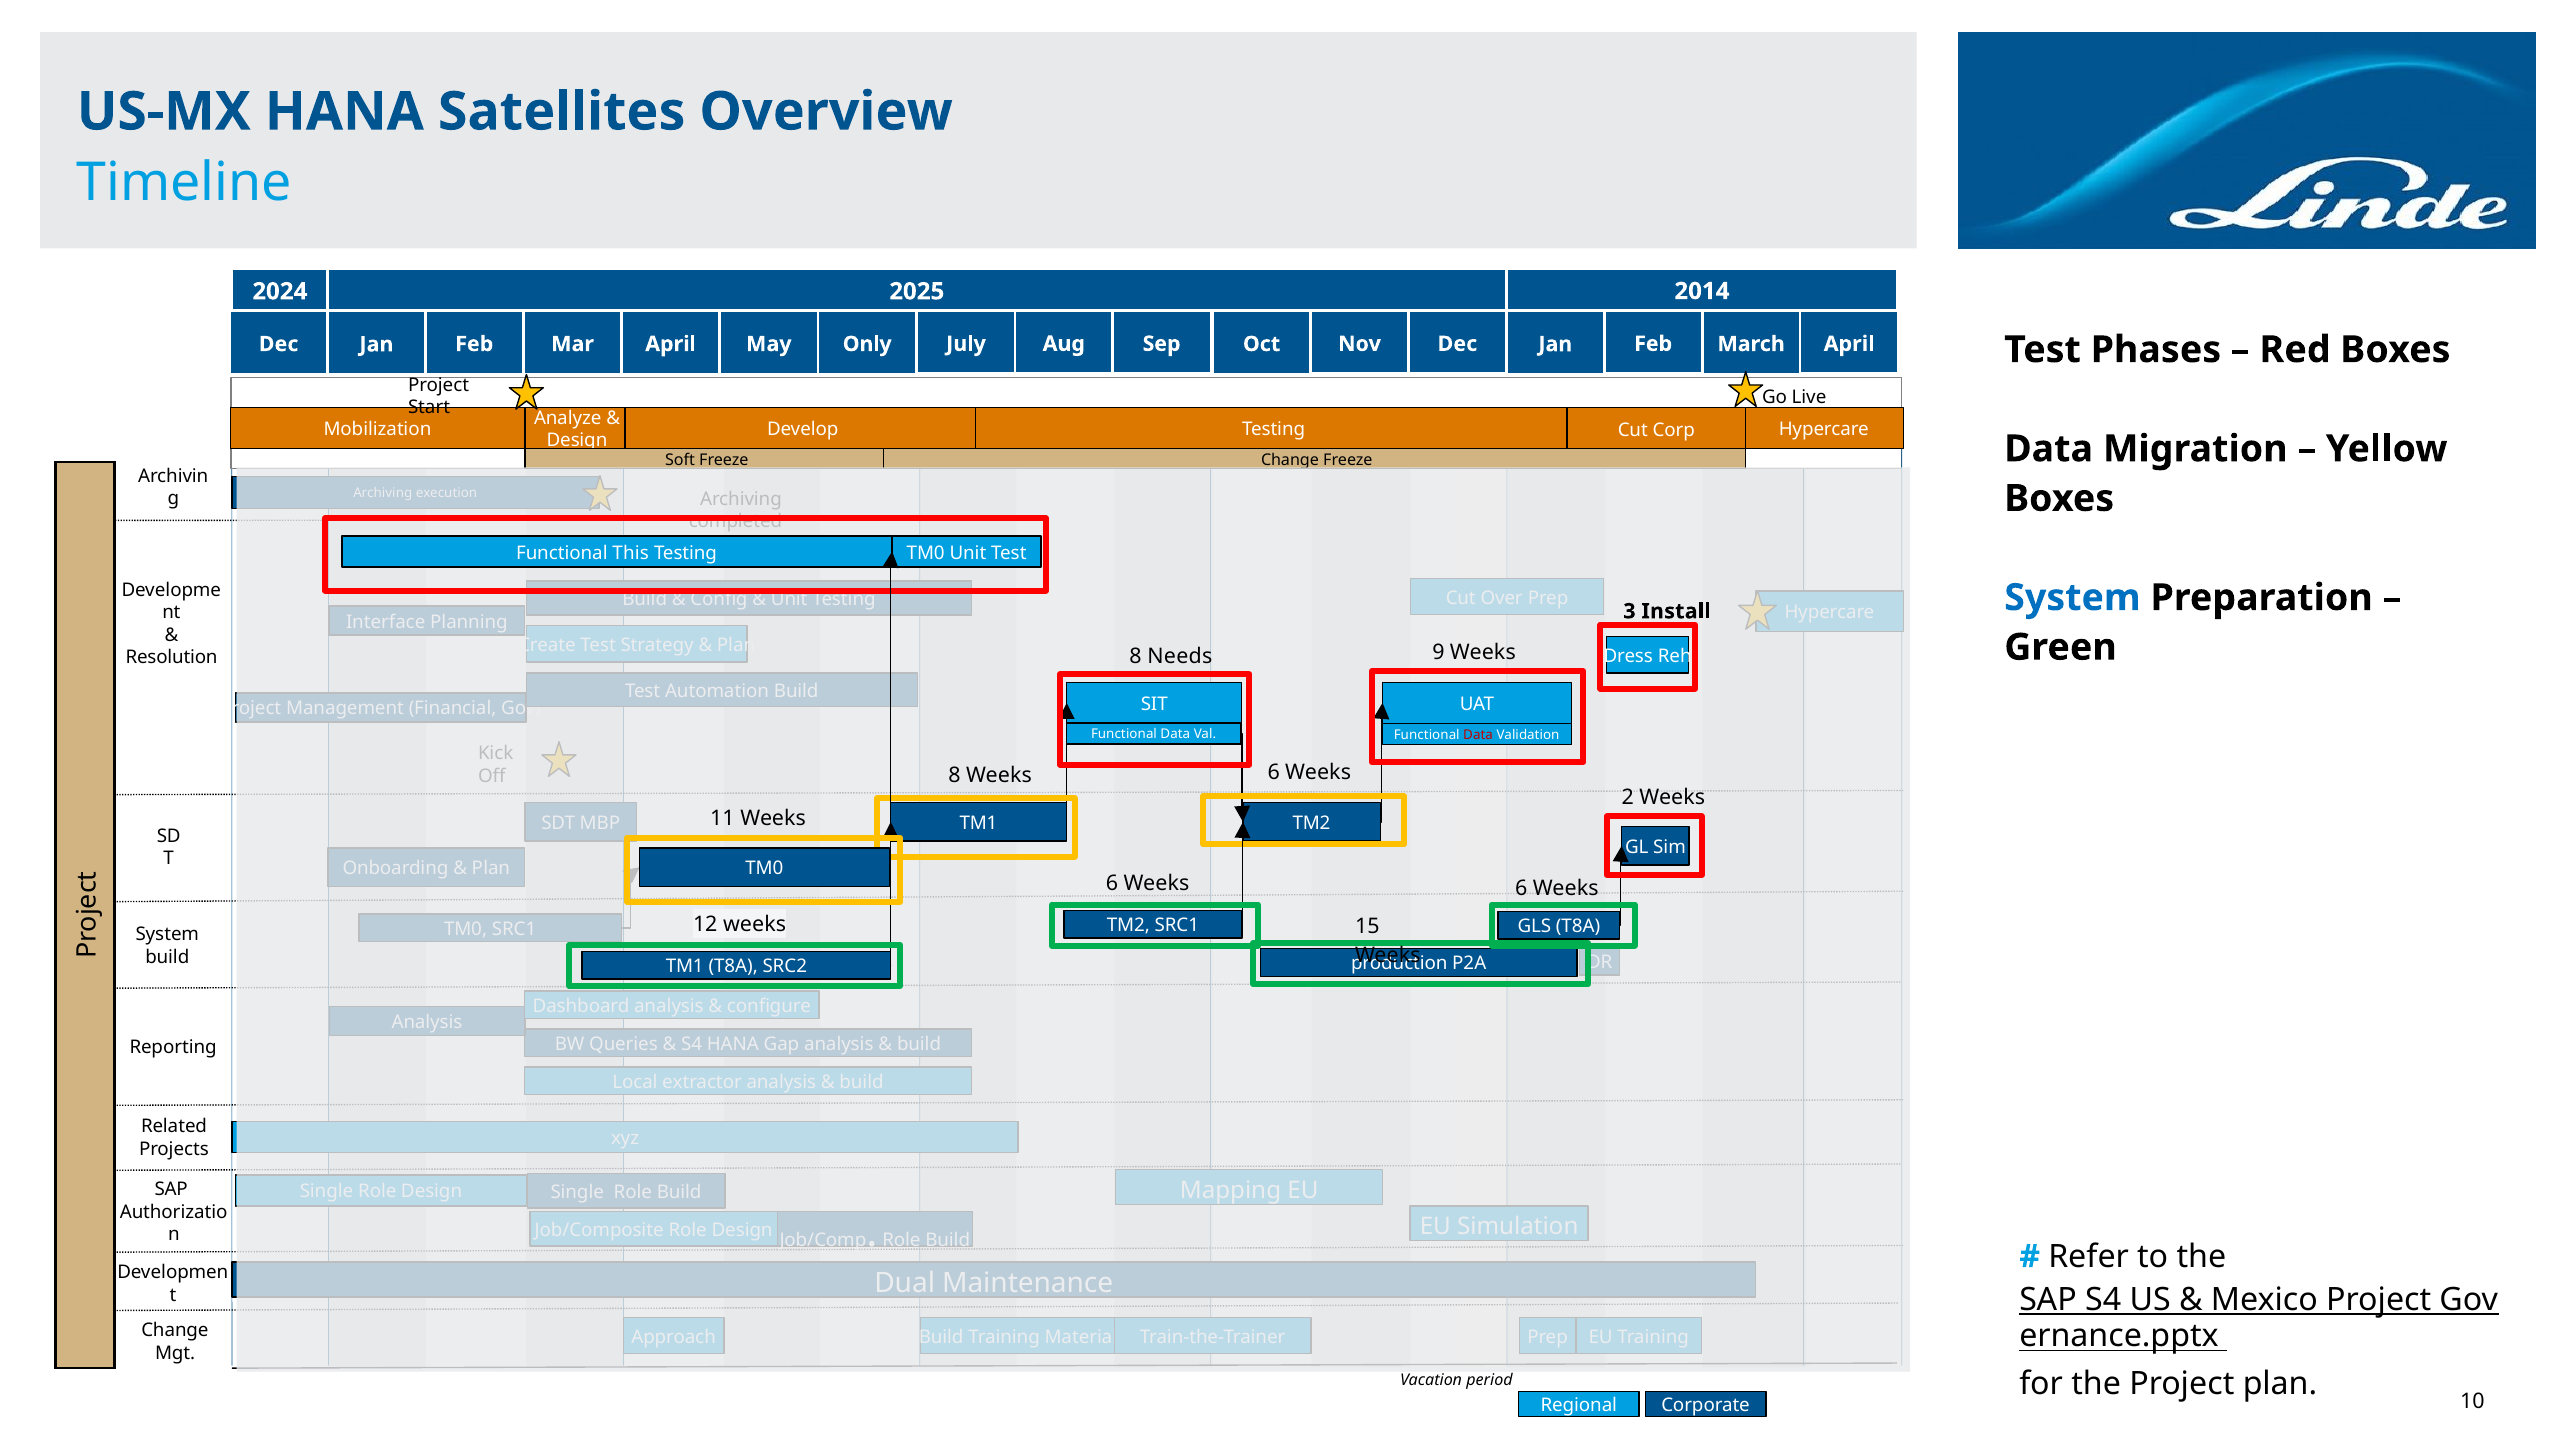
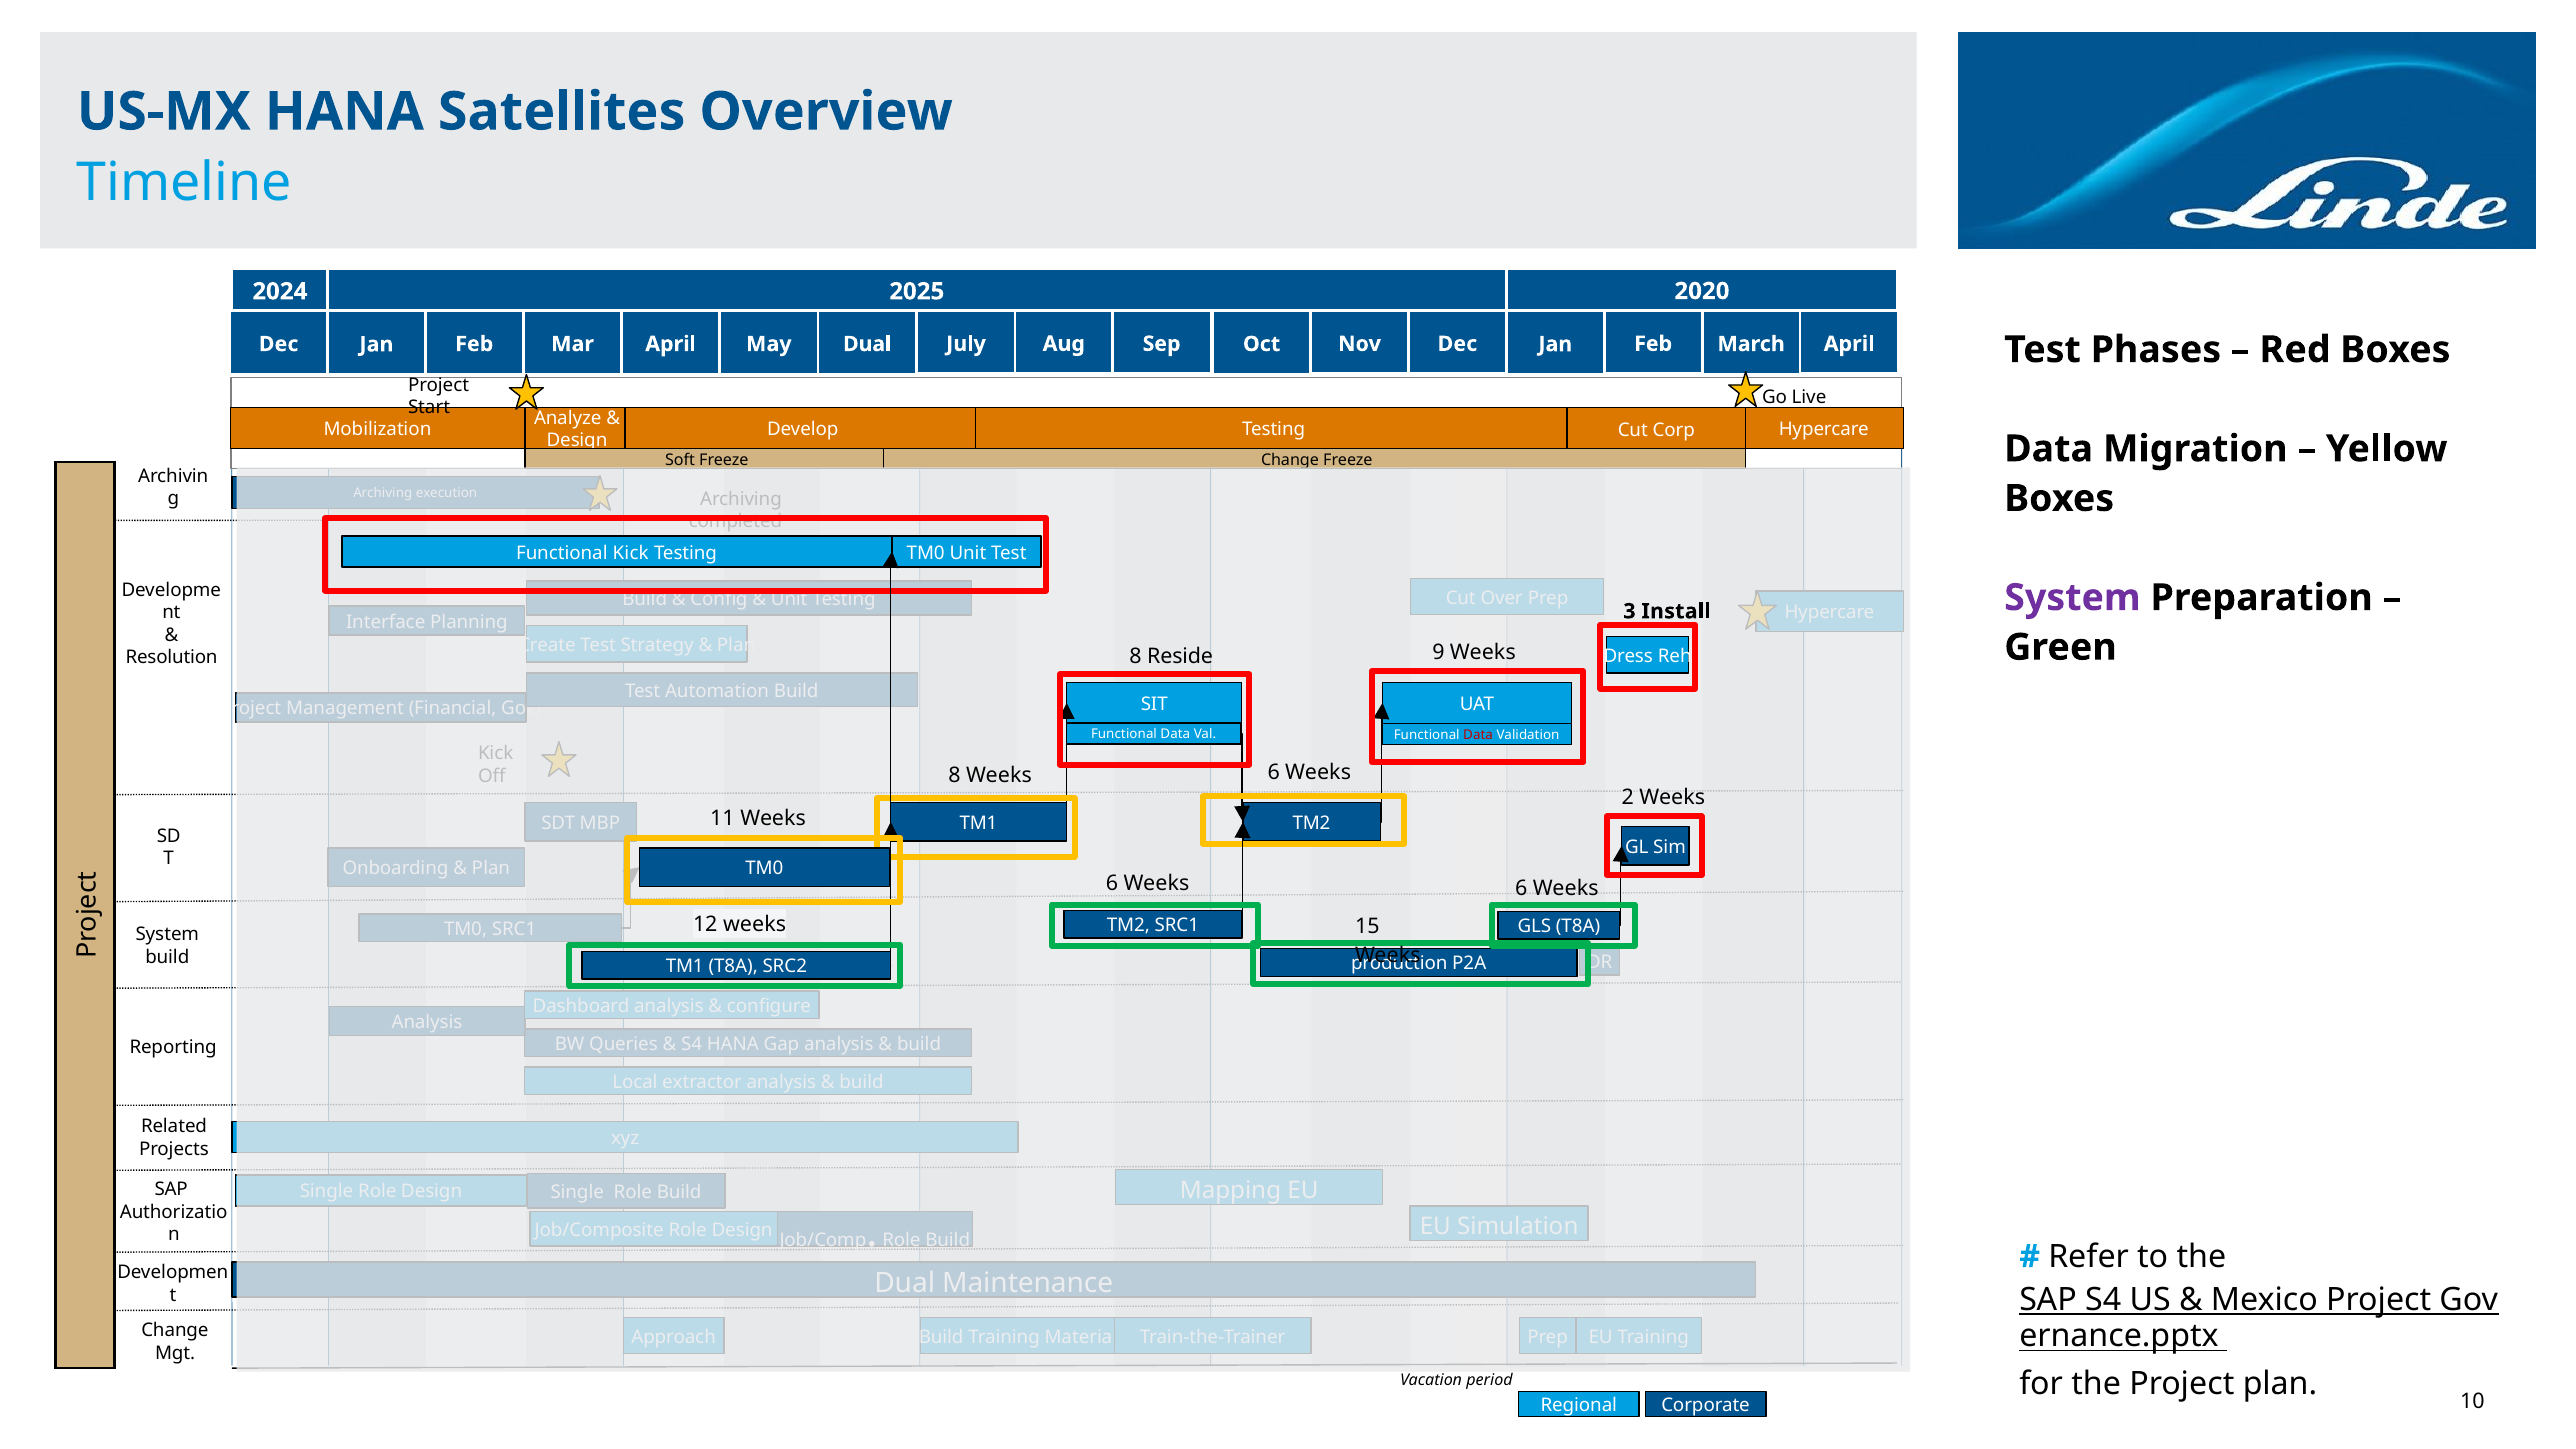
2014: 2014 -> 2020
Only at (867, 344): Only -> Dual
Functional This: This -> Kick
System at (2072, 598) colour: blue -> purple
Needs: Needs -> Reside
